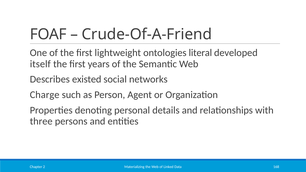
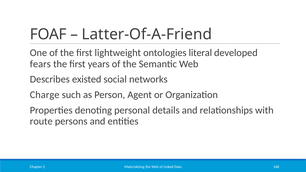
Crude-Of-A-Friend: Crude-Of-A-Friend -> Latter-Of-A-Friend
itself: itself -> fears
three: three -> route
